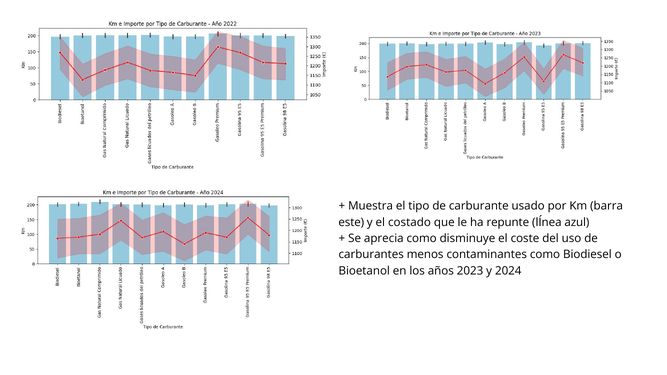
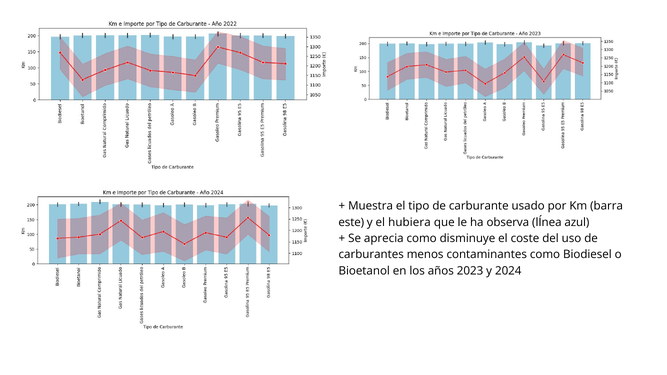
costado: costado -> hubiera
repunte: repunte -> observa
